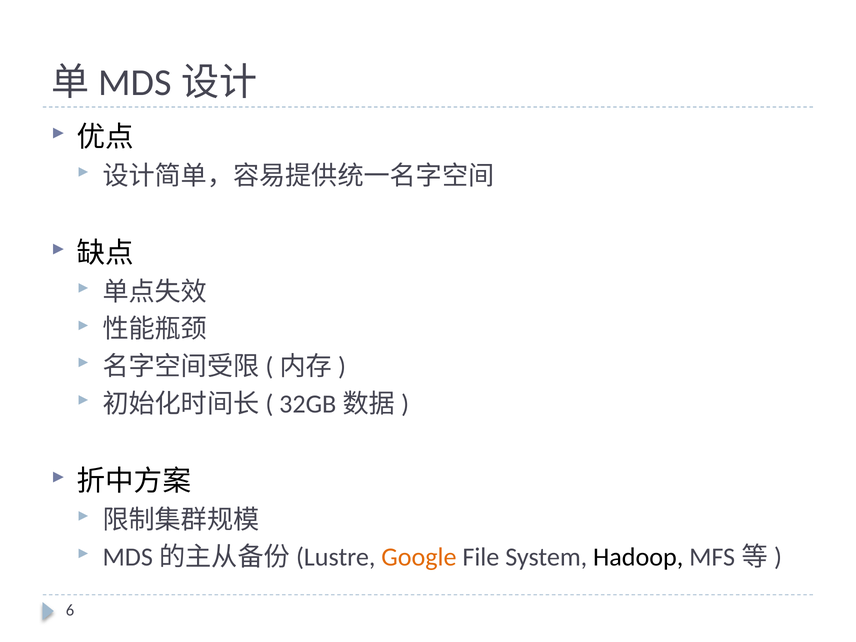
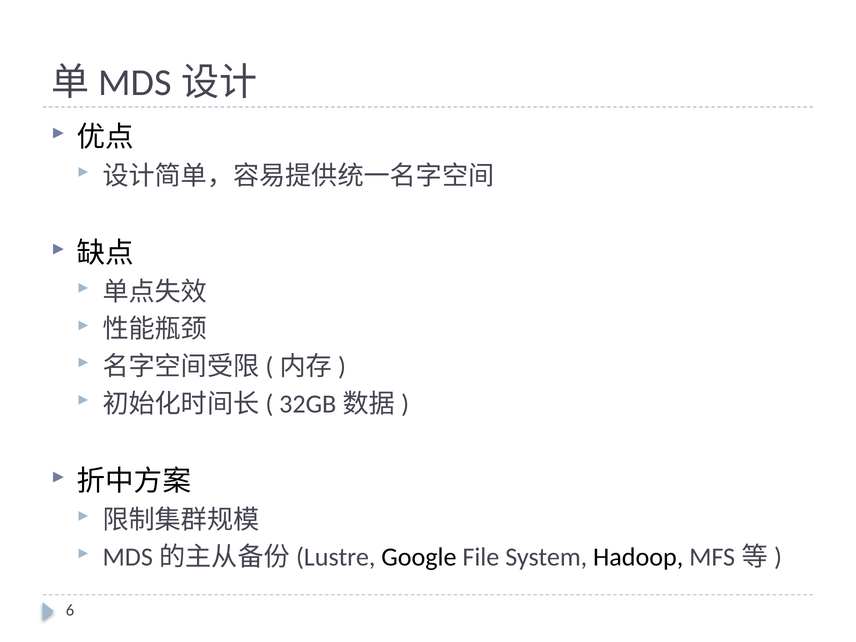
Google colour: orange -> black
